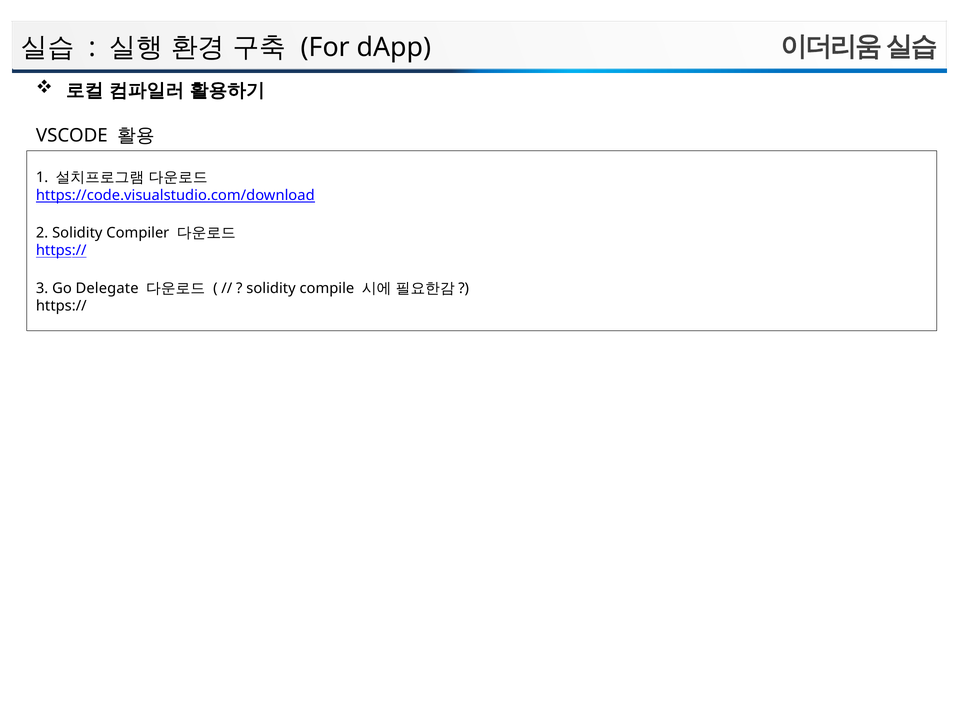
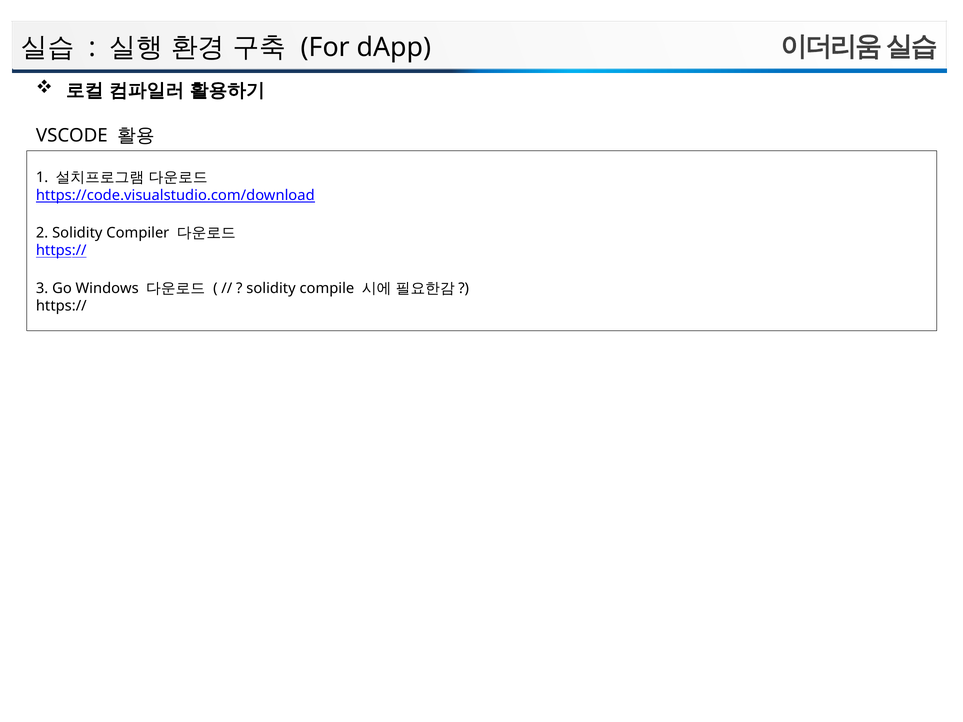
Delegate: Delegate -> Windows
